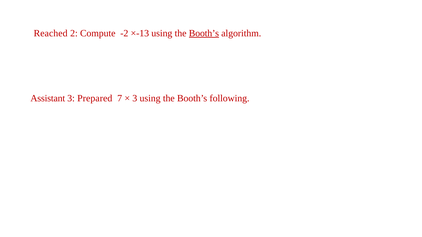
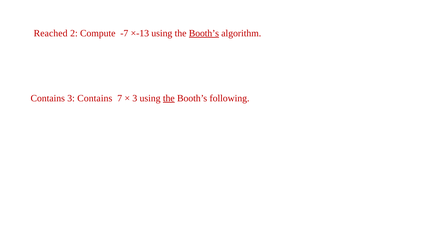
-2: -2 -> -7
Assistant at (48, 98): Assistant -> Contains
3 Prepared: Prepared -> Contains
the at (169, 98) underline: none -> present
